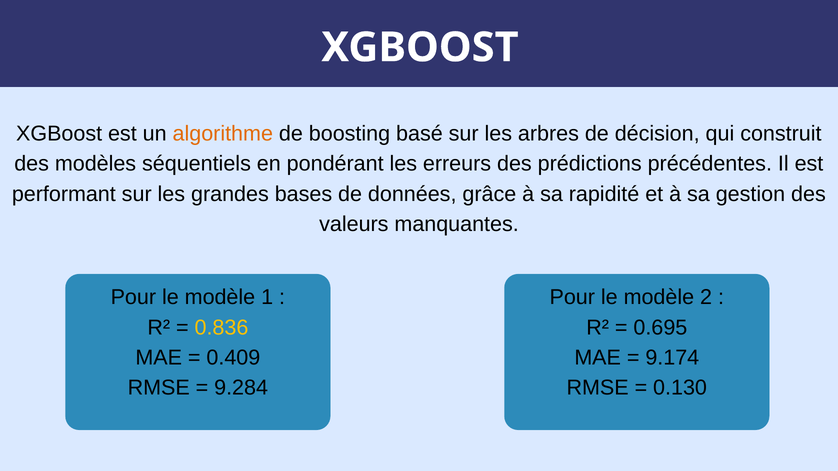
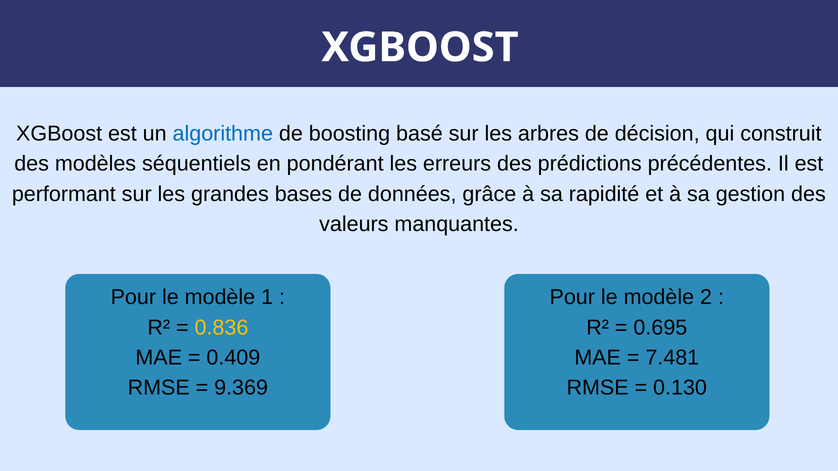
algorithme colour: orange -> blue
9.174: 9.174 -> 7.481
9.284: 9.284 -> 9.369
